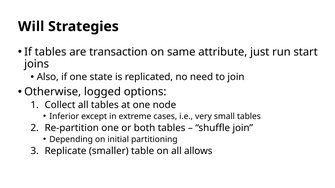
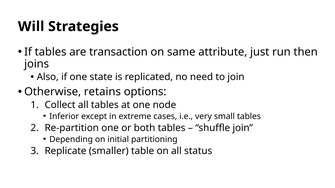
start: start -> then
logged: logged -> retains
allows: allows -> status
